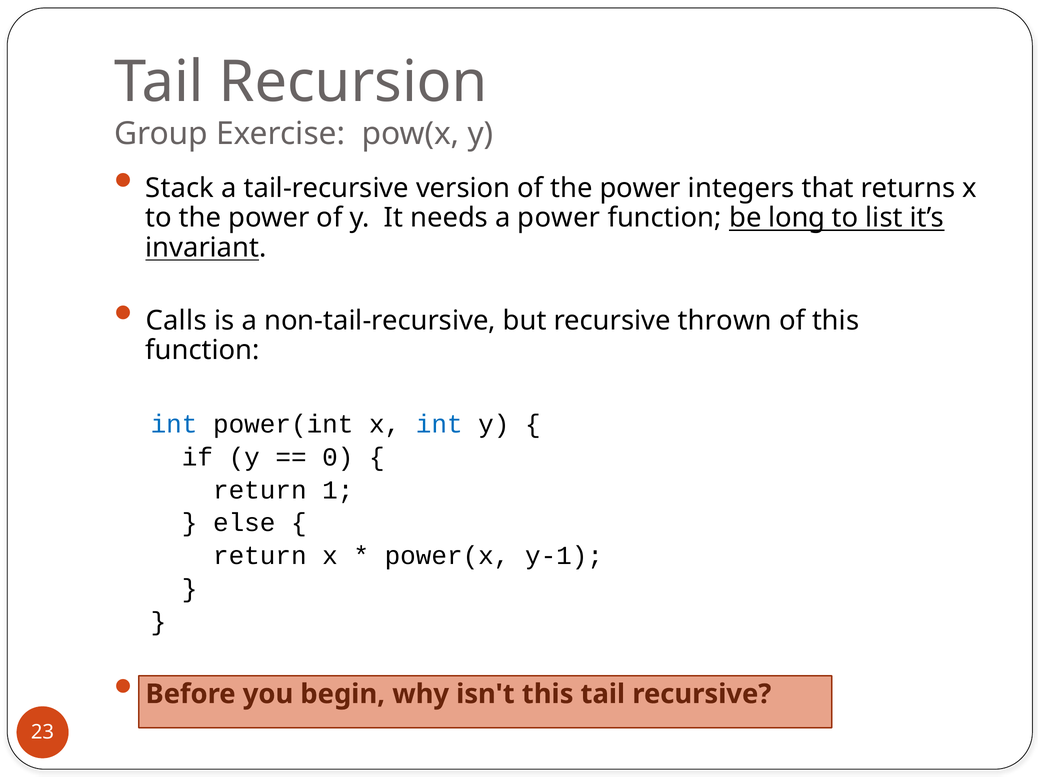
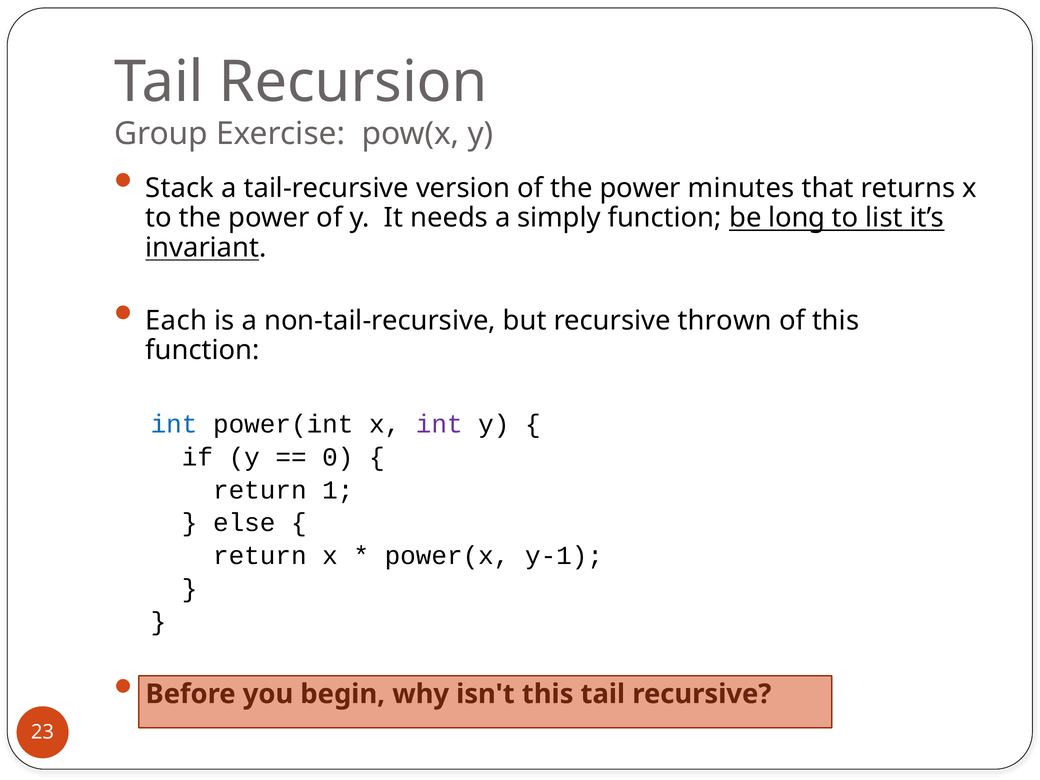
integers: integers -> minutes
a power: power -> simply
Calls: Calls -> Each
int at (439, 424) colour: blue -> purple
